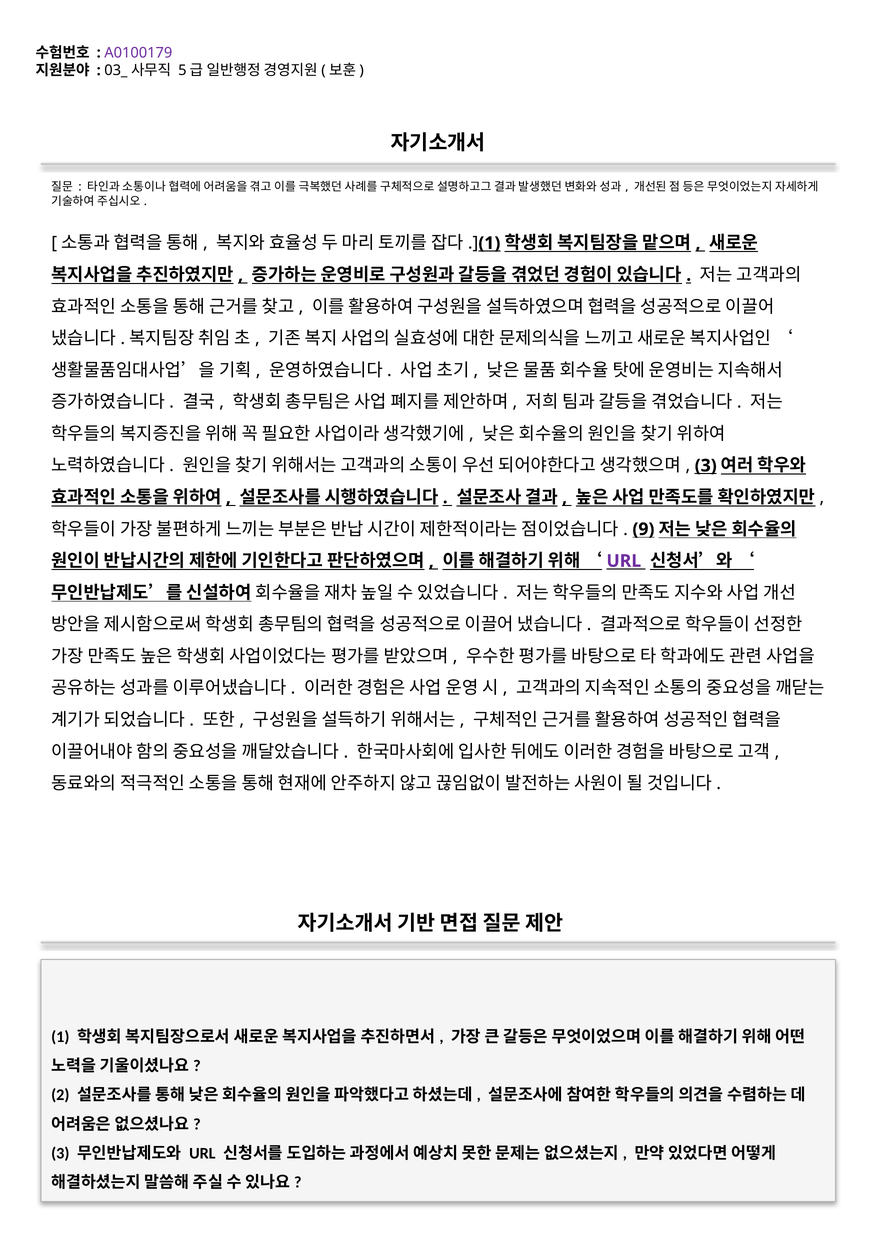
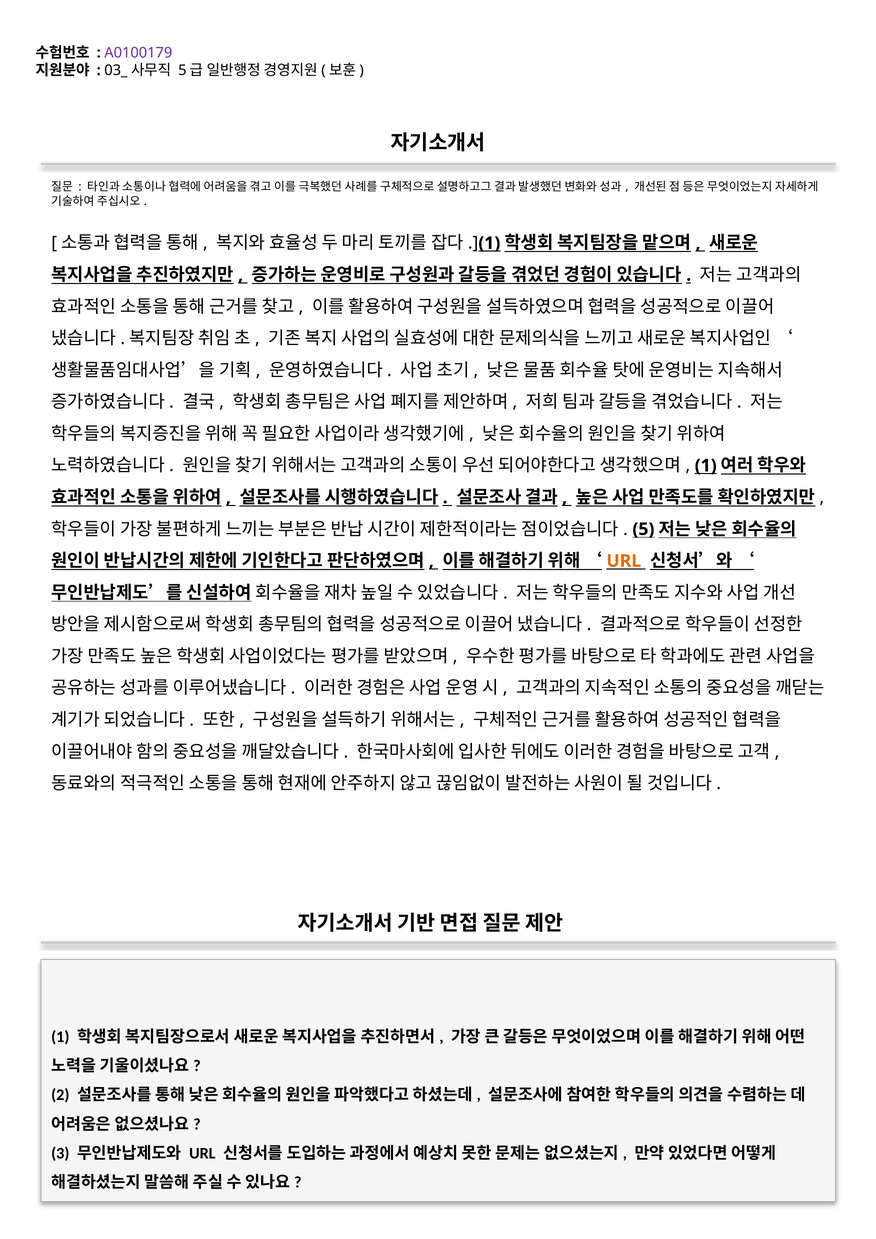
3 at (706, 466): 3 -> 1
9: 9 -> 5
URL at (624, 561) colour: purple -> orange
